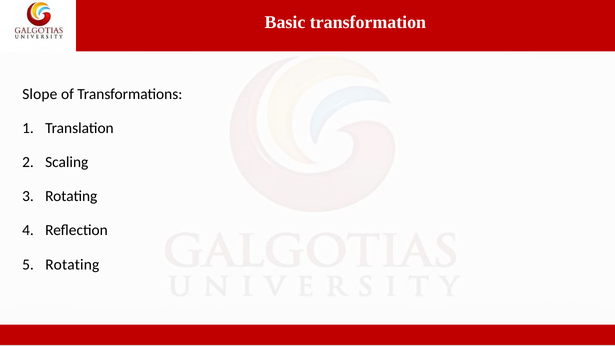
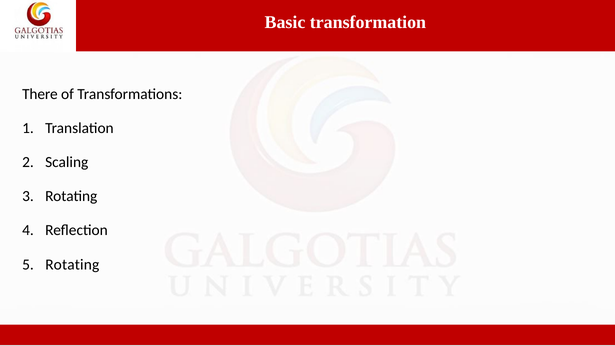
Slope: Slope -> There
